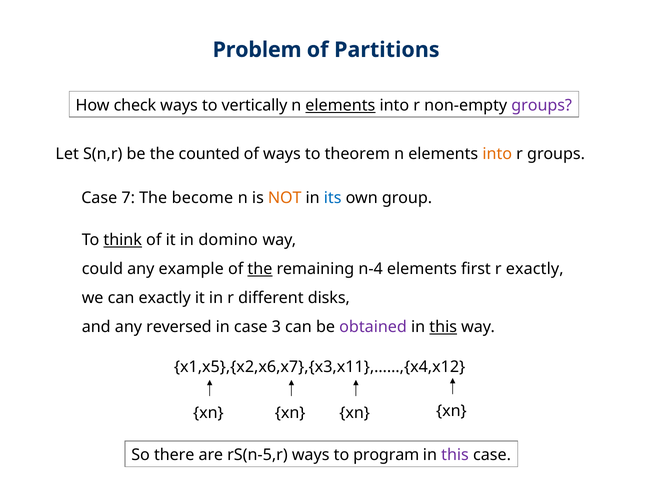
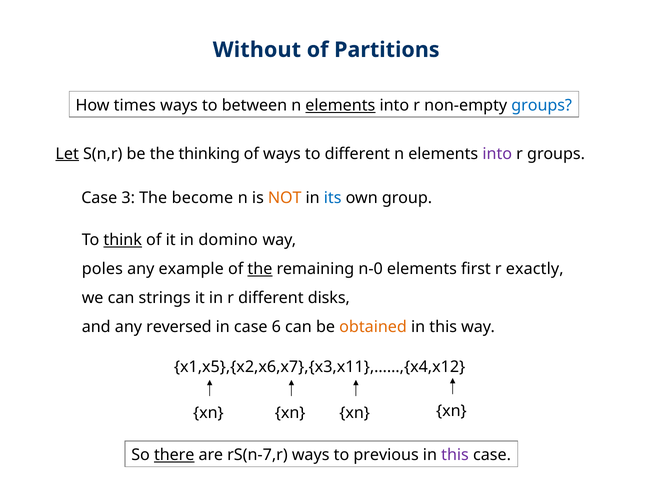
Problem: Problem -> Without
check: check -> times
vertically: vertically -> between
groups at (542, 105) colour: purple -> blue
Let underline: none -> present
counted: counted -> thinking
to theorem: theorem -> different
into at (497, 154) colour: orange -> purple
7: 7 -> 3
could: could -> poles
n-4: n-4 -> n-0
can exactly: exactly -> strings
3: 3 -> 6
obtained colour: purple -> orange
this at (443, 327) underline: present -> none
there underline: none -> present
rS(n-5,r: rS(n-5,r -> rS(n-7,r
program: program -> previous
